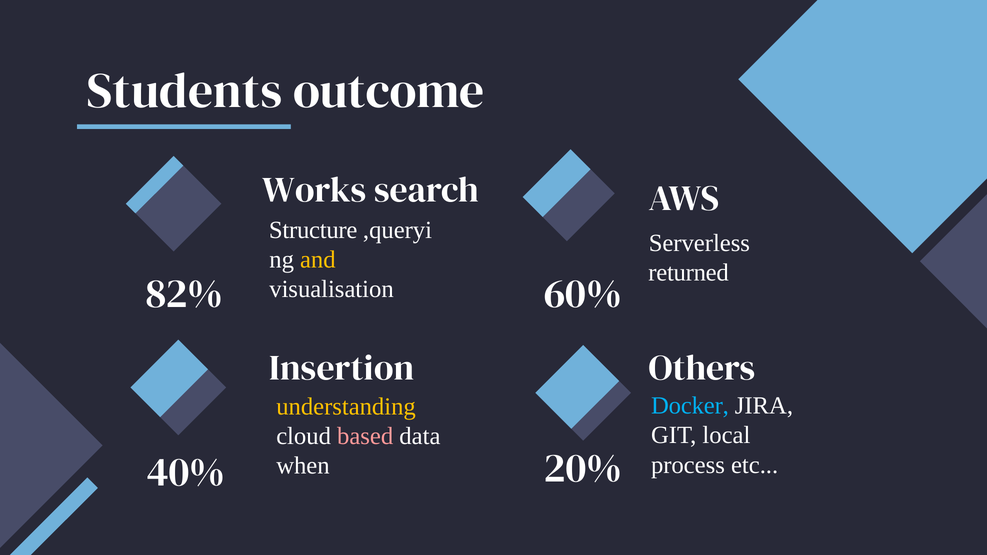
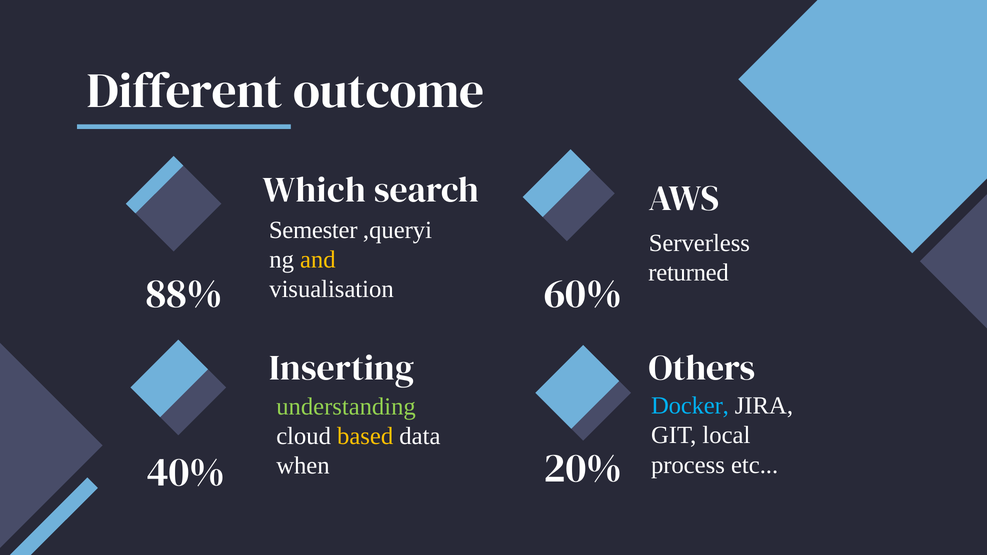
Students: Students -> Different
Works: Works -> Which
Structure: Structure -> Semester
82%: 82% -> 88%
Insertion: Insertion -> Inserting
understanding colour: yellow -> light green
based colour: pink -> yellow
